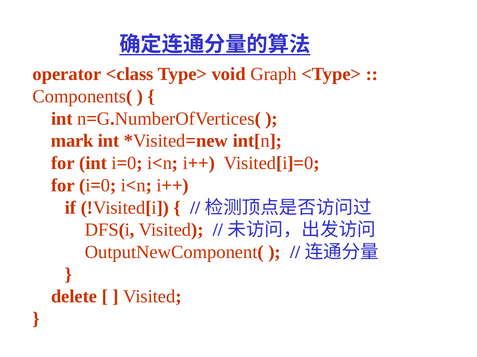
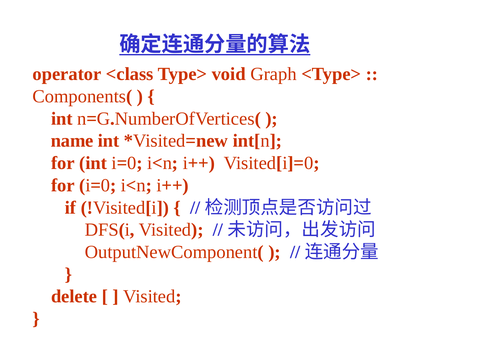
mark: mark -> name
